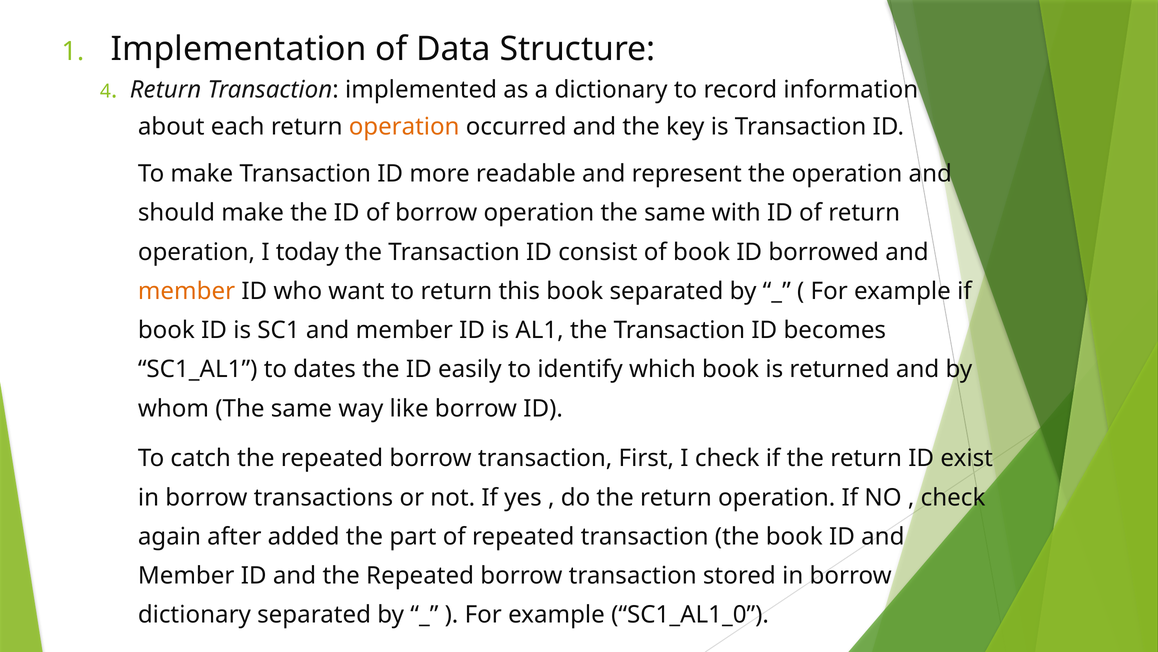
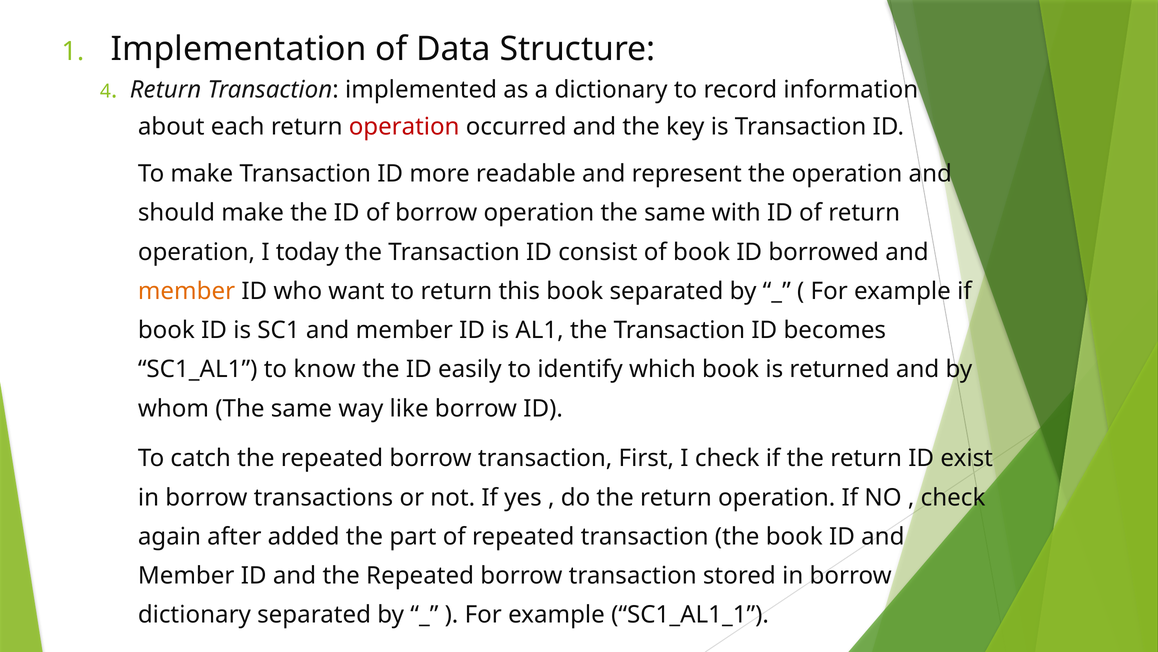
operation at (404, 127) colour: orange -> red
dates: dates -> know
SC1_AL1_0: SC1_AL1_0 -> SC1_AL1_1
